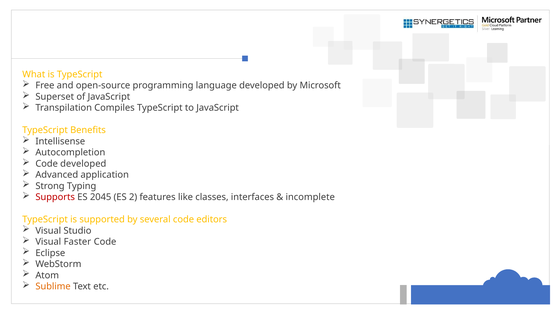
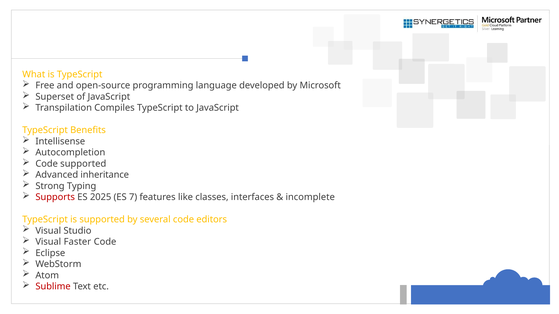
Code developed: developed -> supported
application: application -> inheritance
2045: 2045 -> 2025
2: 2 -> 7
Sublime colour: orange -> red
